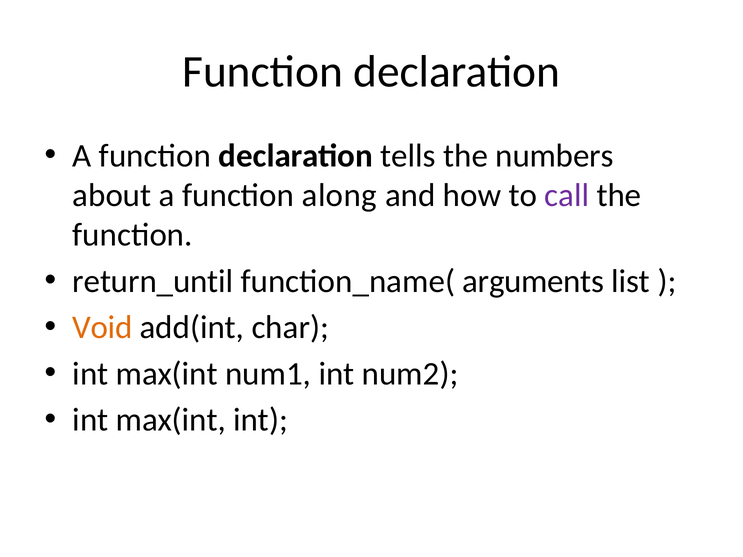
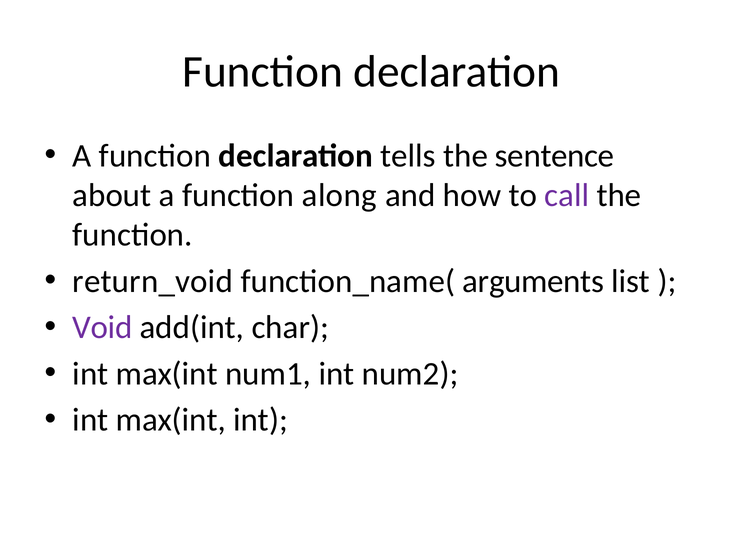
numbers: numbers -> sentence
return_until: return_until -> return_void
Void colour: orange -> purple
